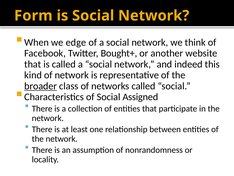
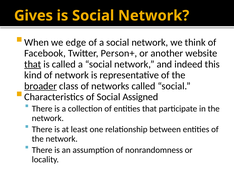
Form: Form -> Gives
Bought+: Bought+ -> Person+
that at (33, 64) underline: none -> present
